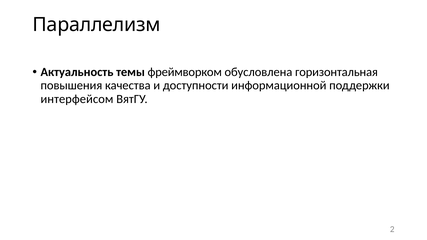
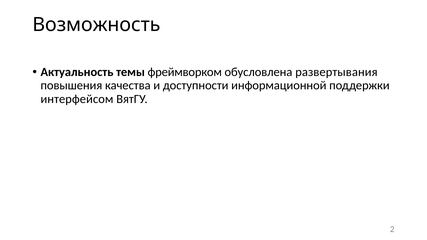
Параллелизм: Параллелизм -> Возможность
горизонтальная: горизонтальная -> развертывания
